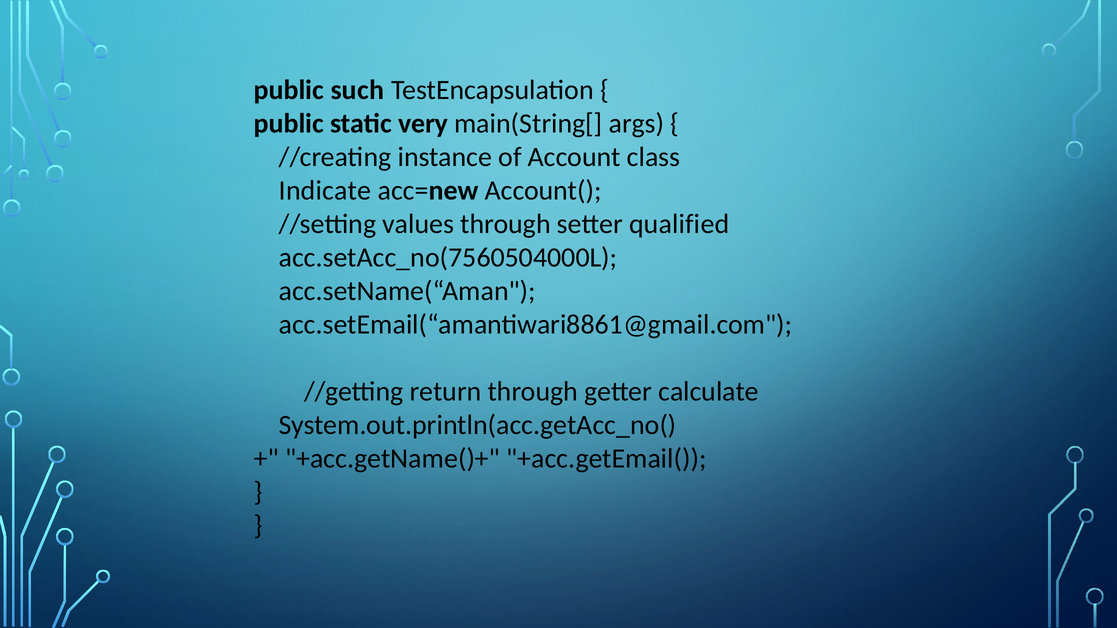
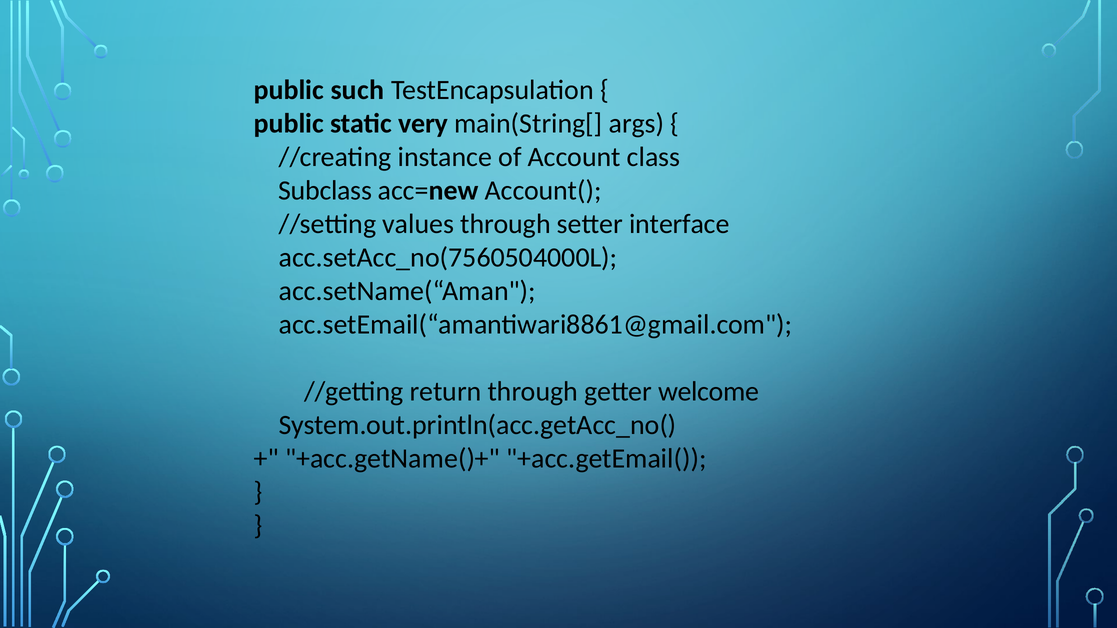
Indicate: Indicate -> Subclass
qualified: qualified -> interface
calculate: calculate -> welcome
